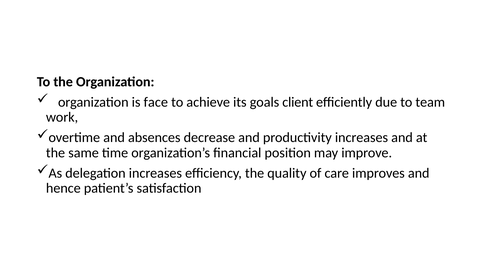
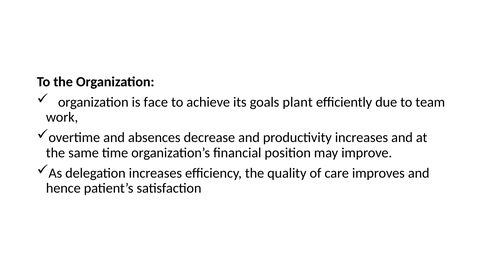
client: client -> plant
